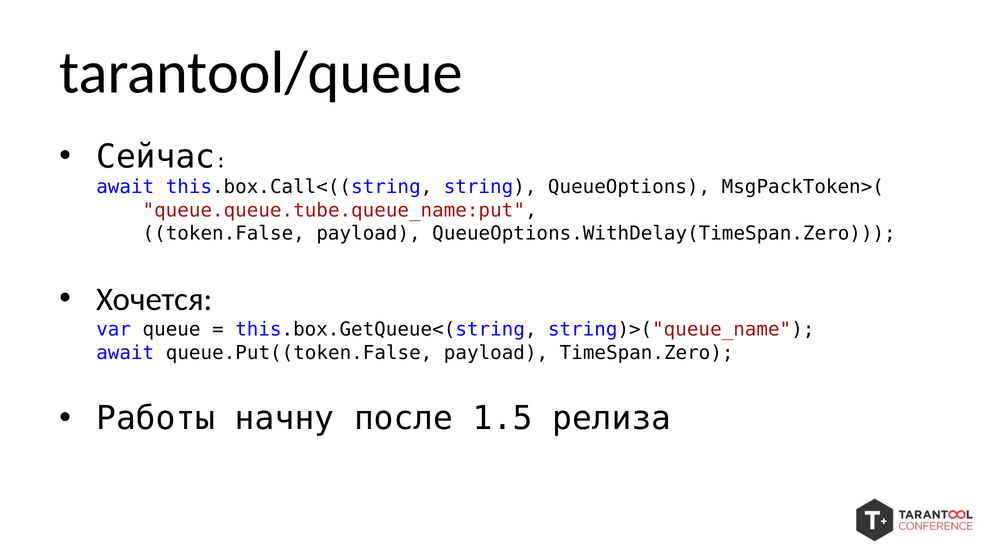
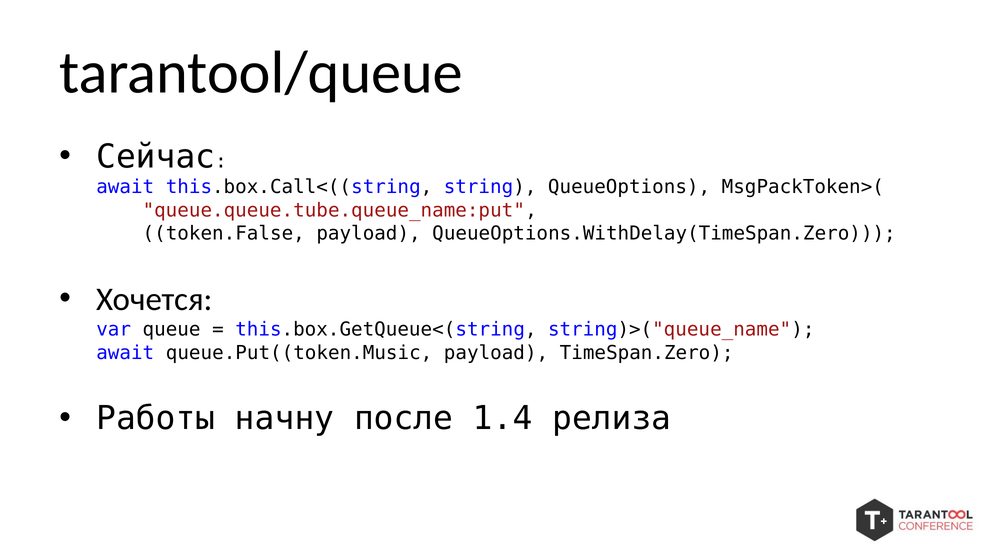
queue.Put((token.False: queue.Put((token.False -> queue.Put((token.Music
1.5: 1.5 -> 1.4
